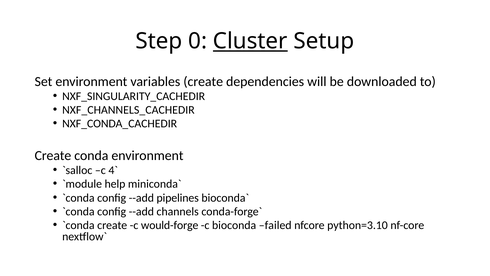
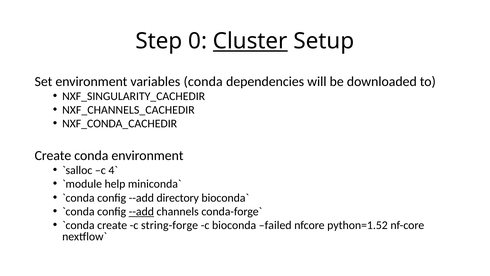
variables create: create -> conda
pipelines: pipelines -> directory
--add at (141, 211) underline: none -> present
would-forge: would-forge -> string-forge
python=3.10: python=3.10 -> python=1.52
